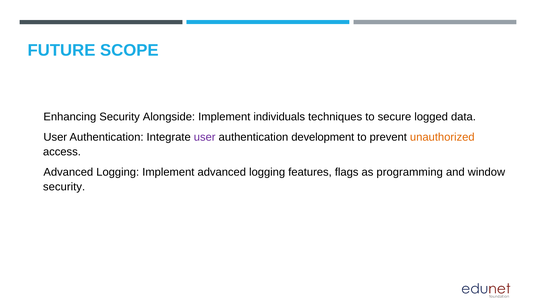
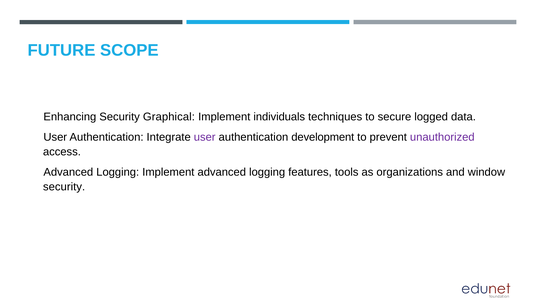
Alongside: Alongside -> Graphical
unauthorized colour: orange -> purple
flags: flags -> tools
programming: programming -> organizations
